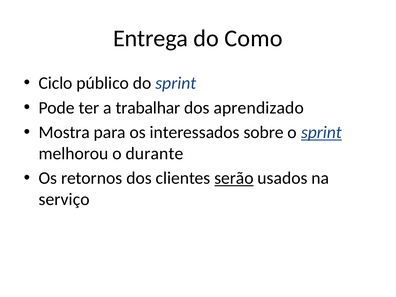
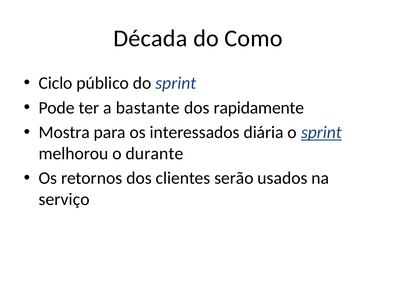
Entrega: Entrega -> Década
trabalhar: trabalhar -> bastante
aprendizado: aprendizado -> rapidamente
sobre: sobre -> diária
serão underline: present -> none
